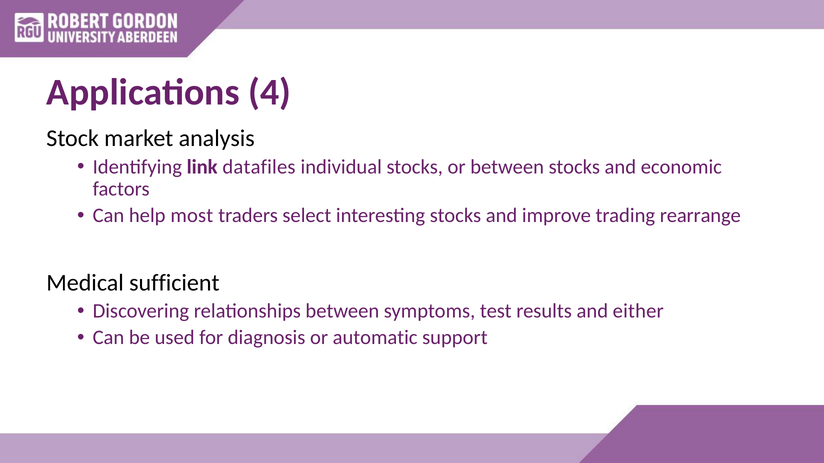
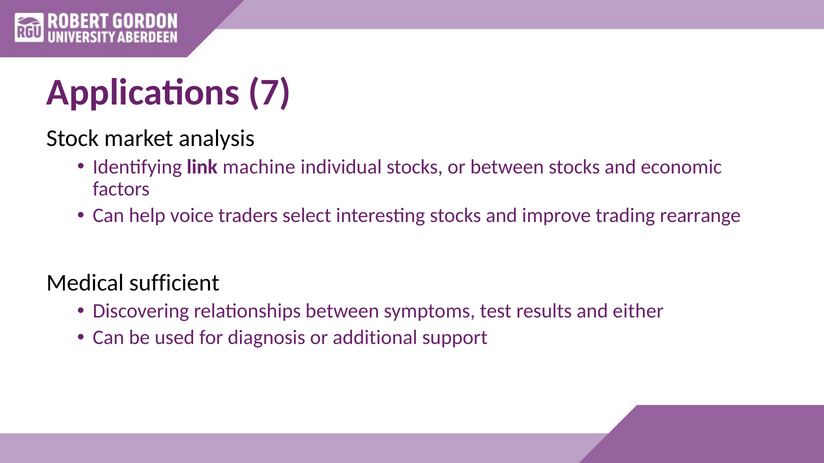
4: 4 -> 7
datafiles: datafiles -> machine
most: most -> voice
automatic: automatic -> additional
